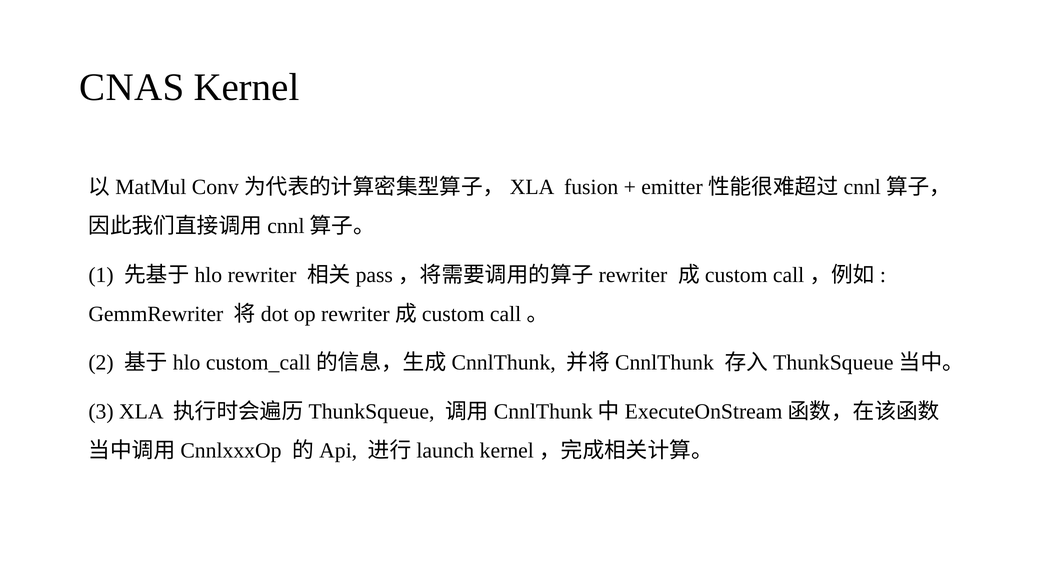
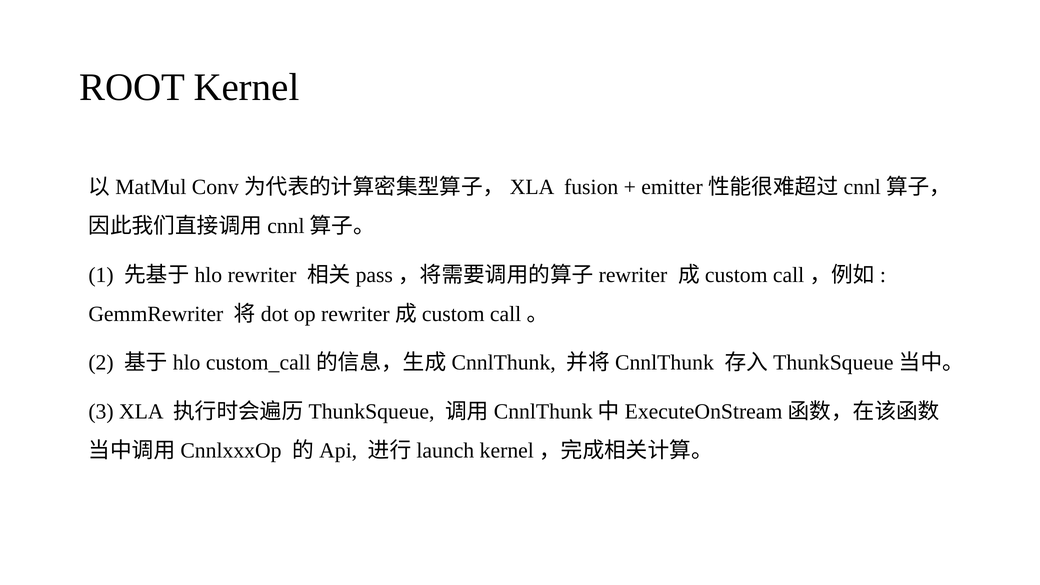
CNAS: CNAS -> ROOT
